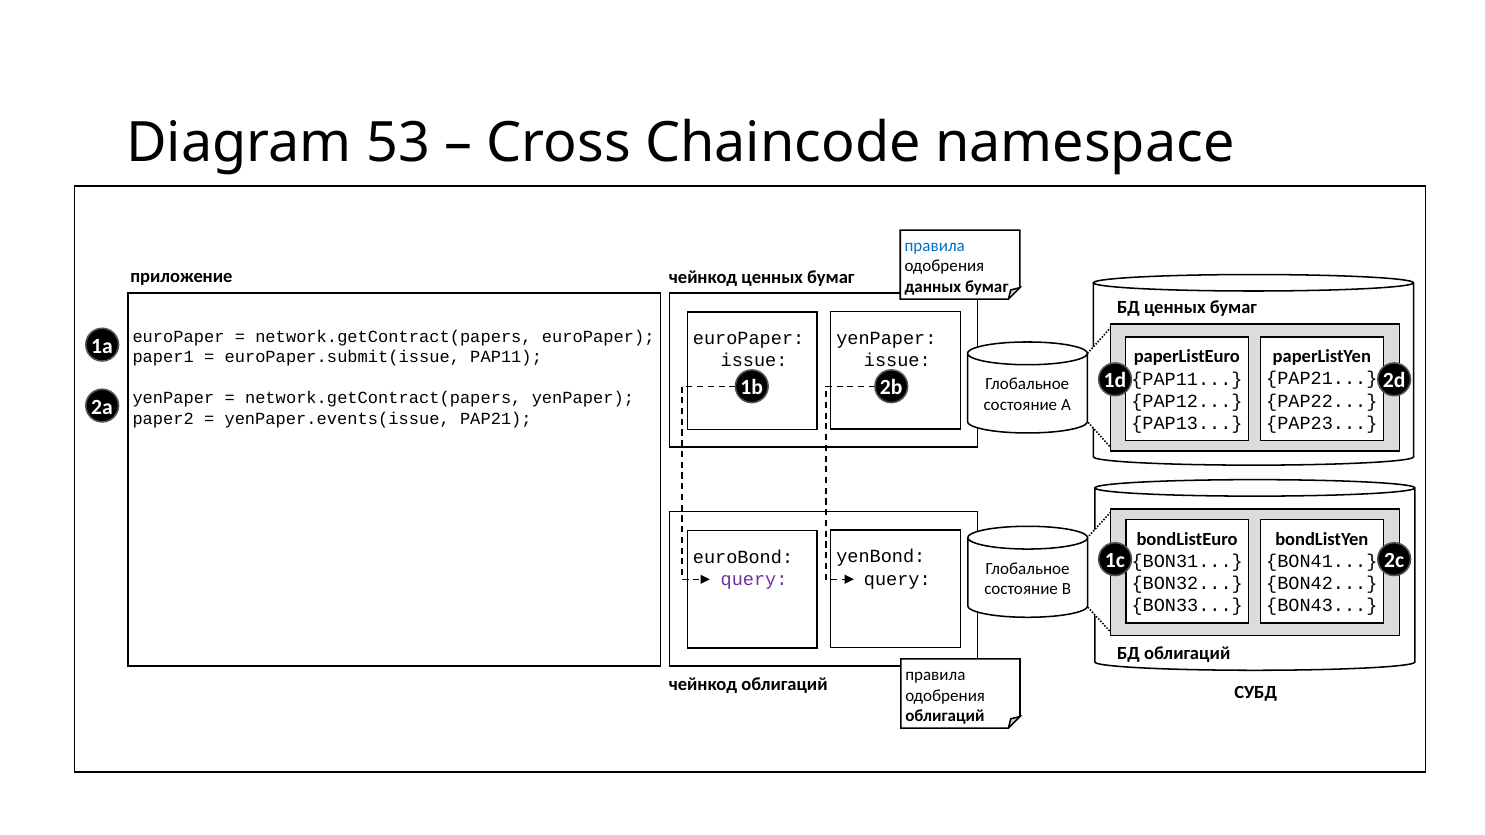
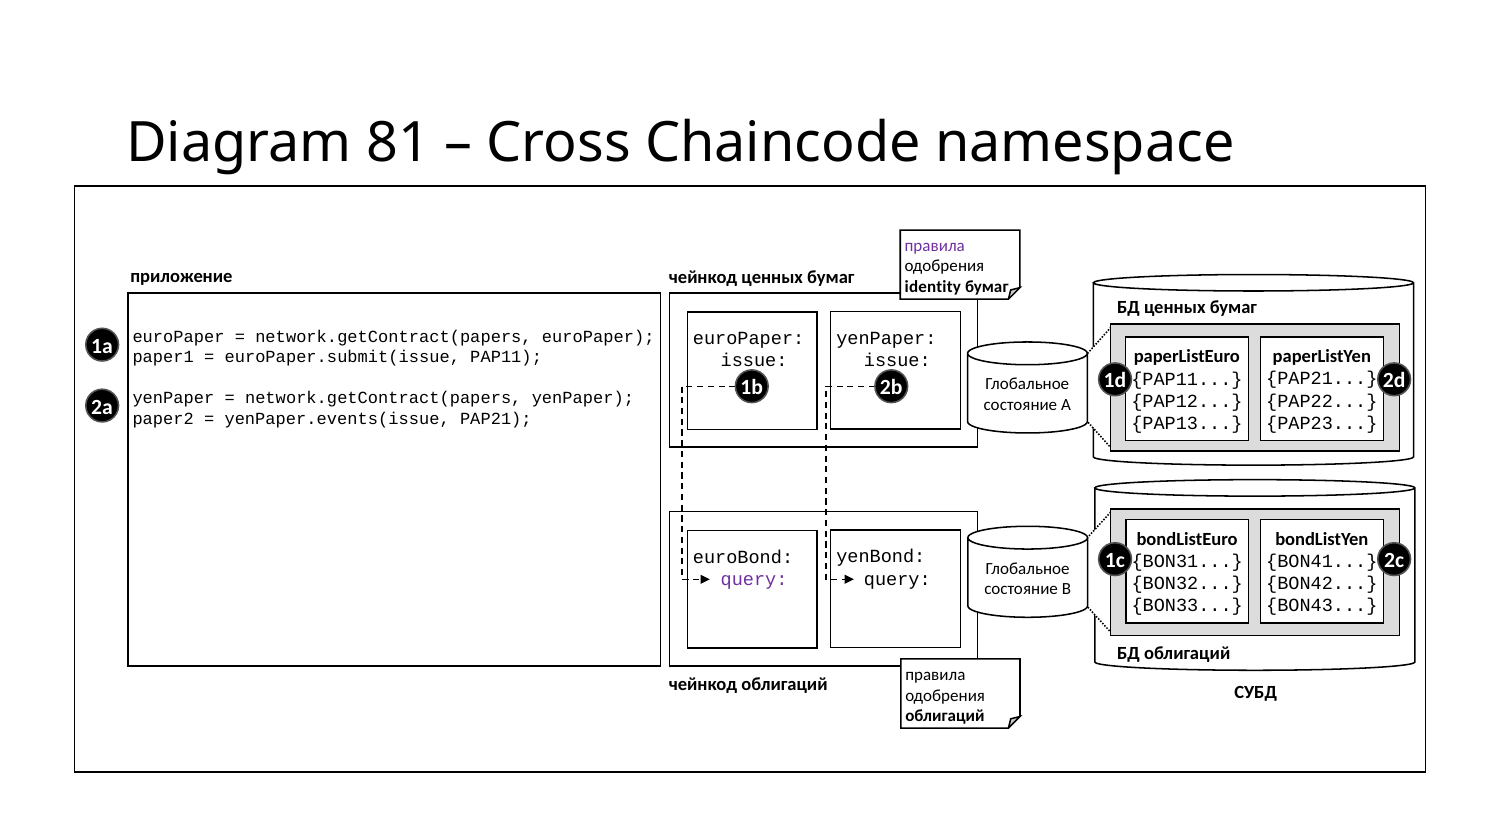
53: 53 -> 81
правила at (935, 246) colour: blue -> purple
данных: данных -> identity
